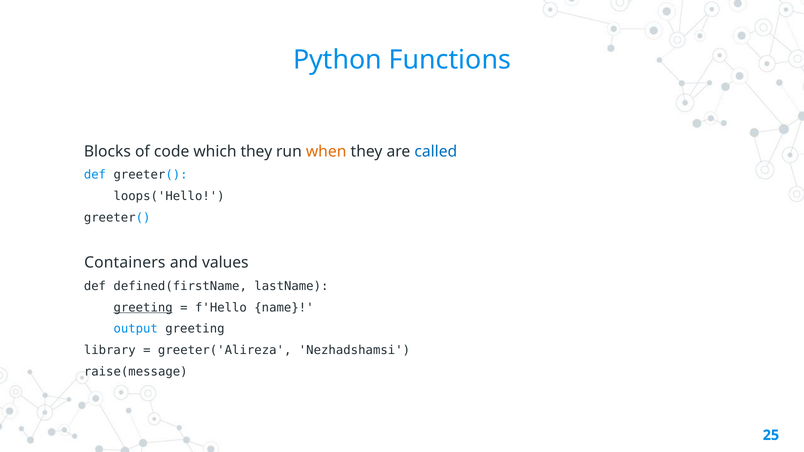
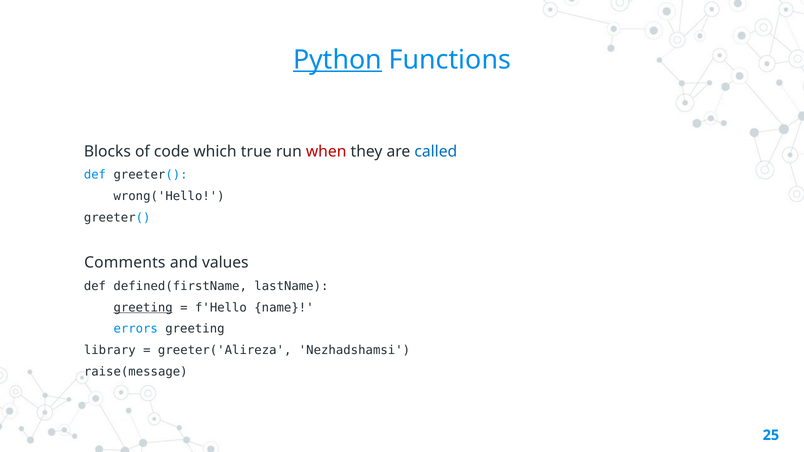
Python underline: none -> present
which they: they -> true
when colour: orange -> red
loops('Hello: loops('Hello -> wrong('Hello
Containers: Containers -> Comments
output: output -> errors
